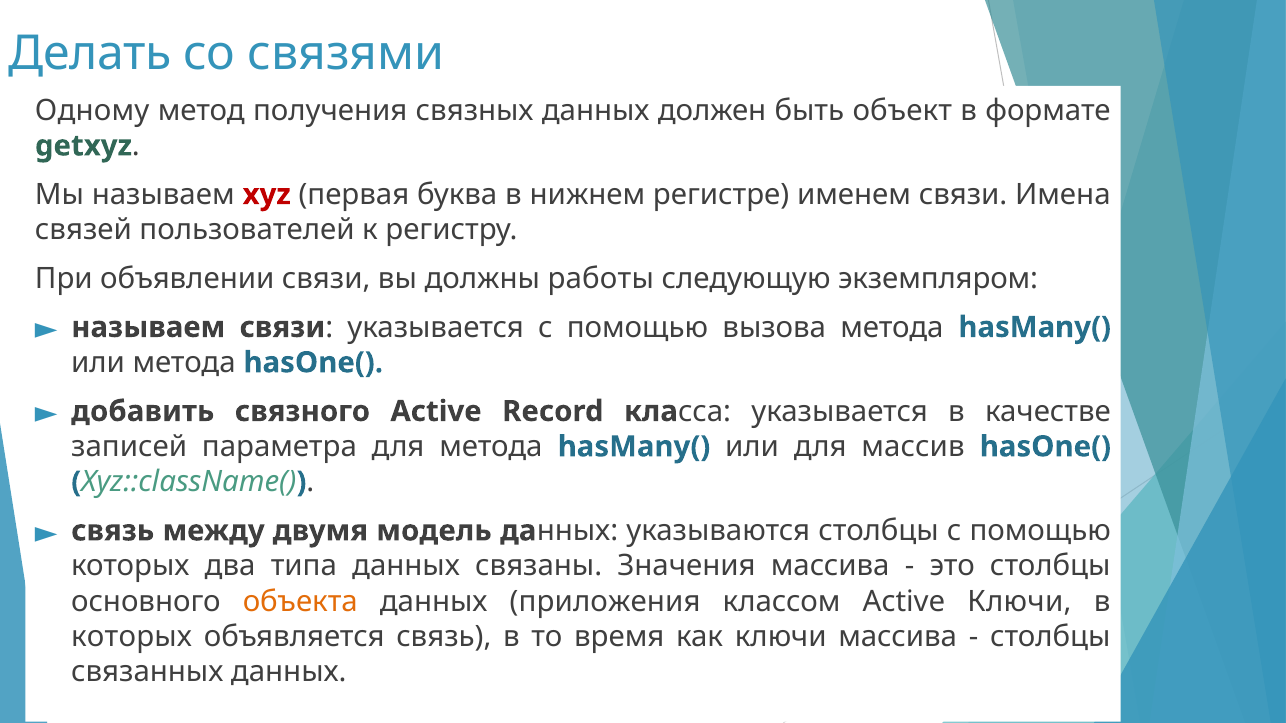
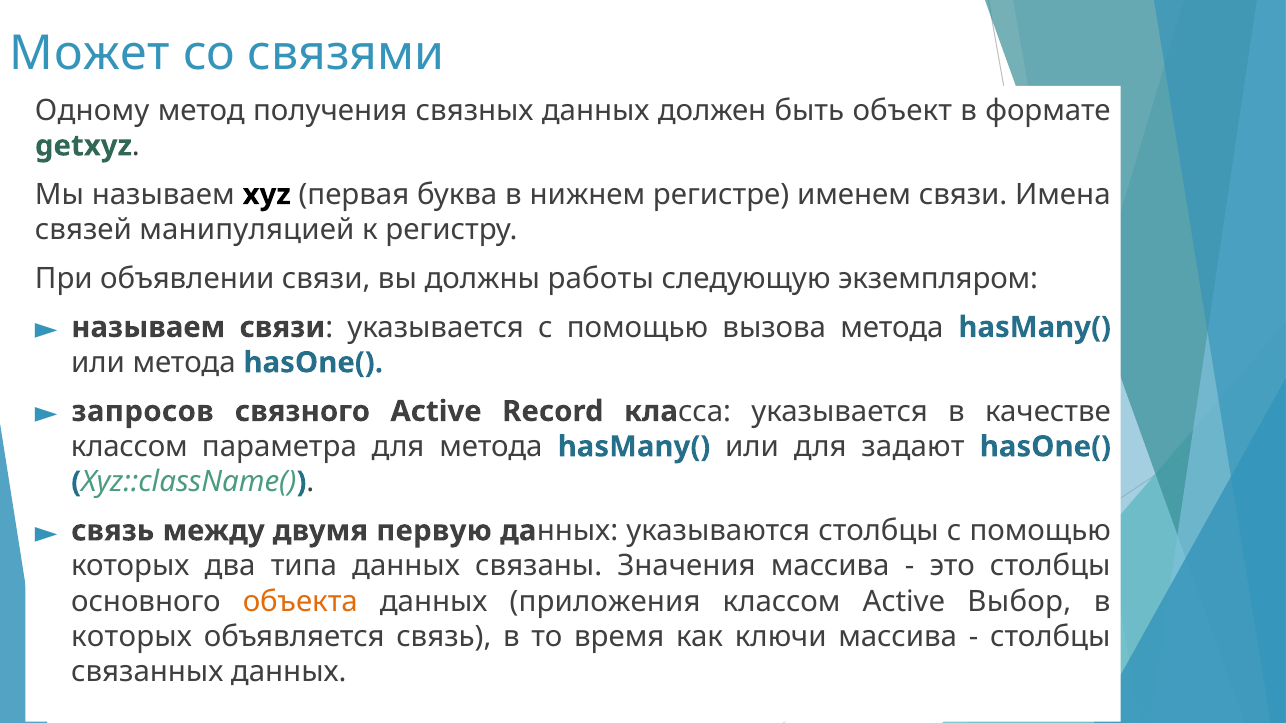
Делать: Делать -> Может
xyz colour: red -> black
пользователей: пользователей -> манипуляцией
добавить: добавить -> запросов
записей at (129, 447): записей -> классом
массив: массив -> задают
модель: модель -> первую
Active Ключи: Ключи -> Выбор
